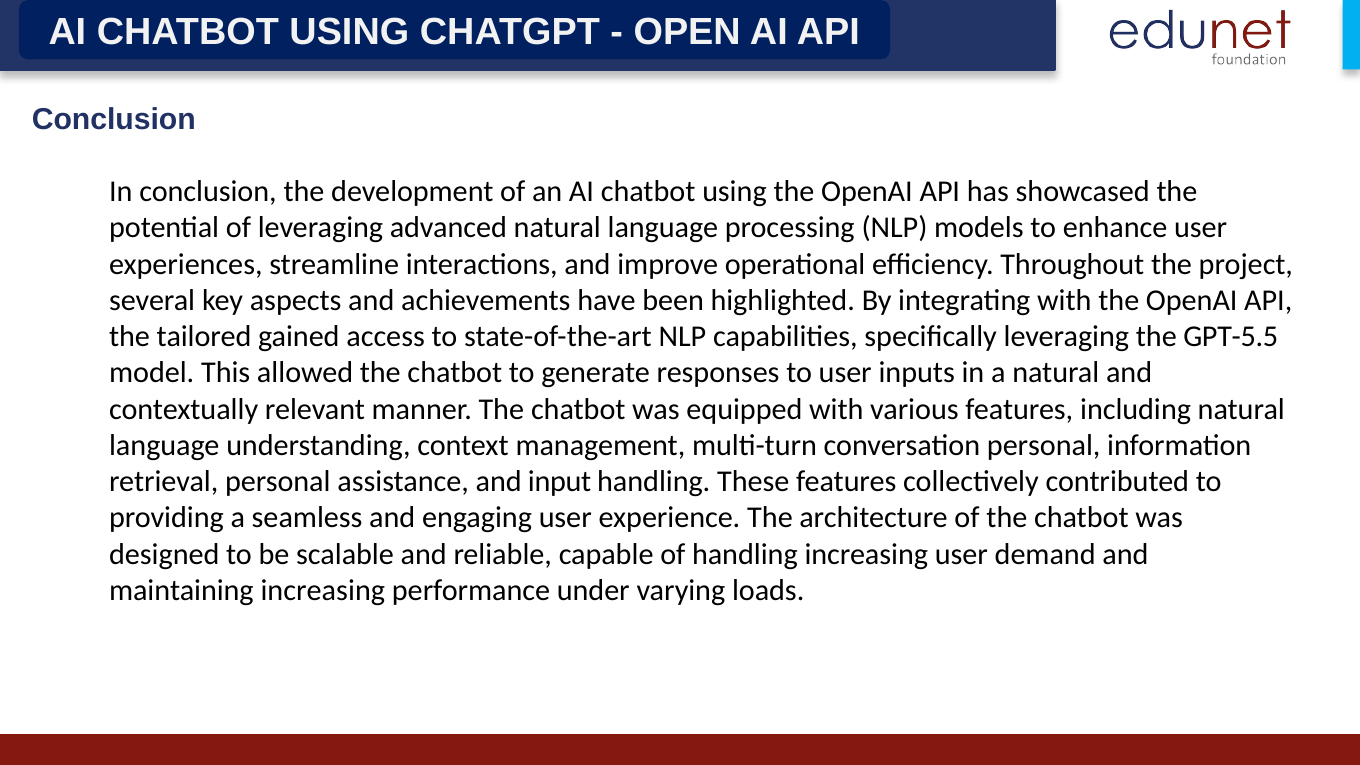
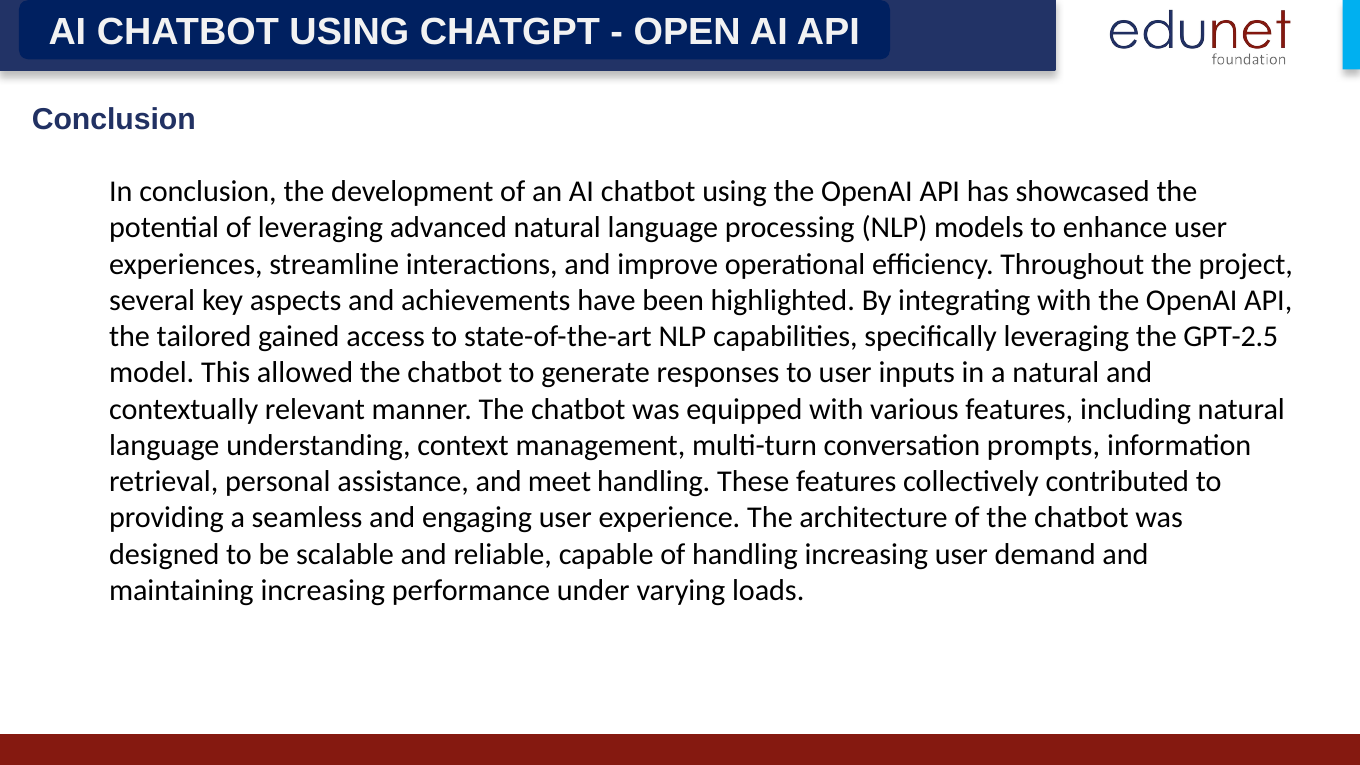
GPT-5.5: GPT-5.5 -> GPT-2.5
conversation personal: personal -> prompts
input: input -> meet
